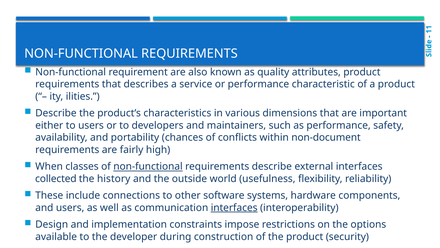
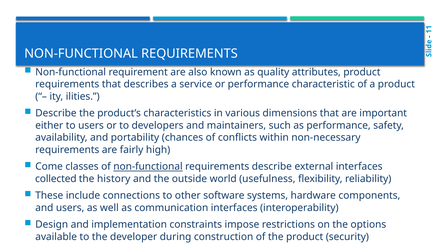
non-document: non-document -> non-necessary
When: When -> Come
interfaces at (234, 207) underline: present -> none
